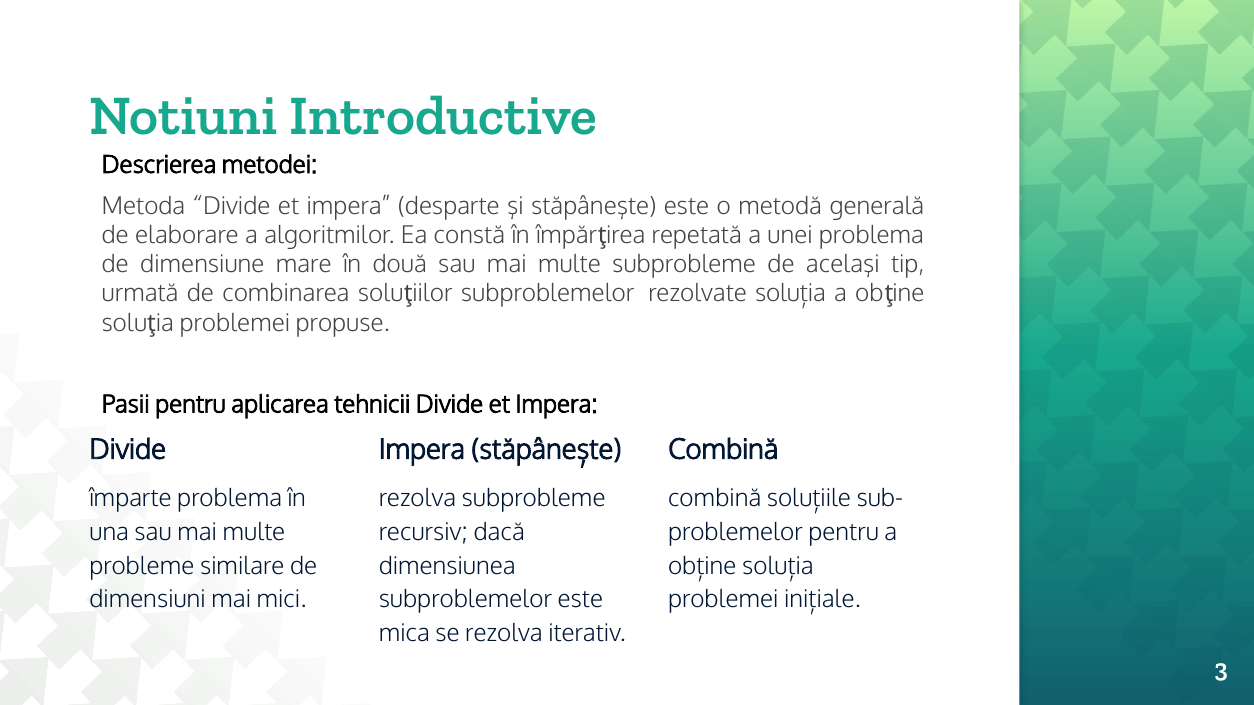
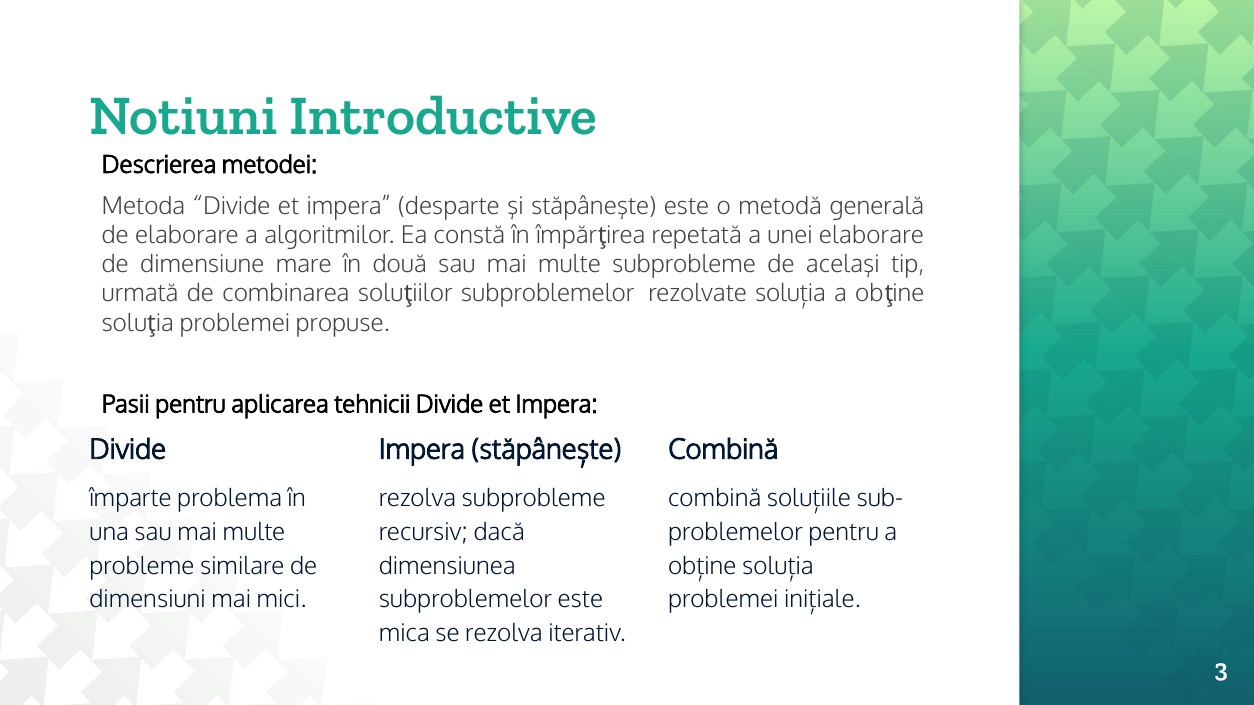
unei problema: problema -> elaborare
